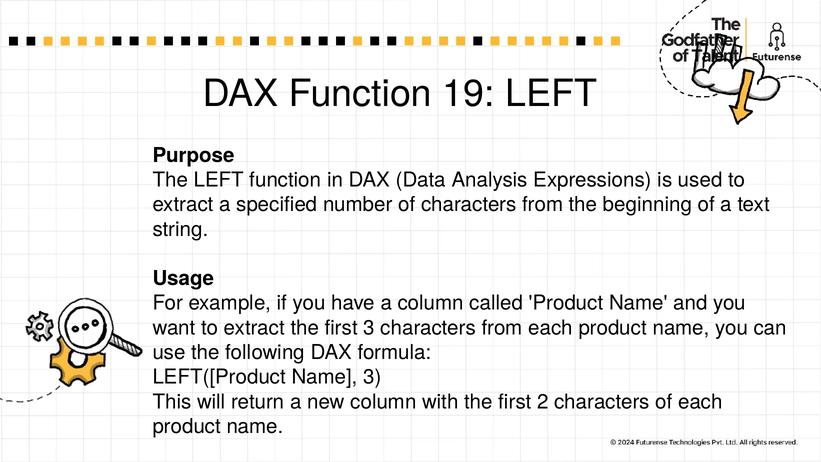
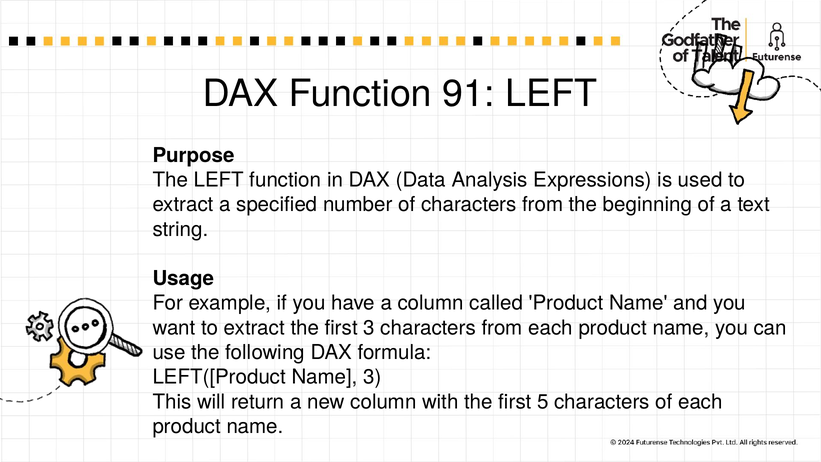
19: 19 -> 91
2: 2 -> 5
